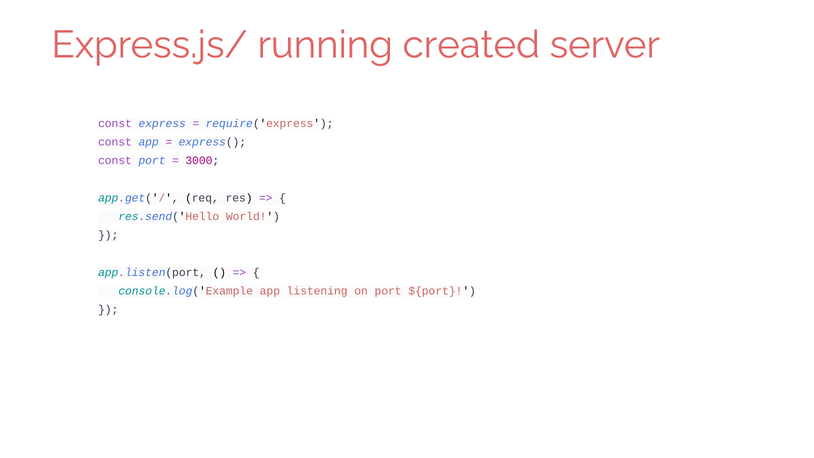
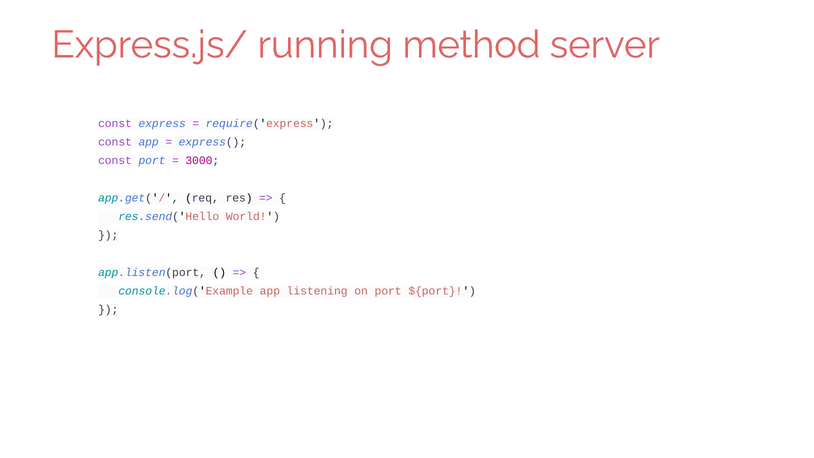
created: created -> method
